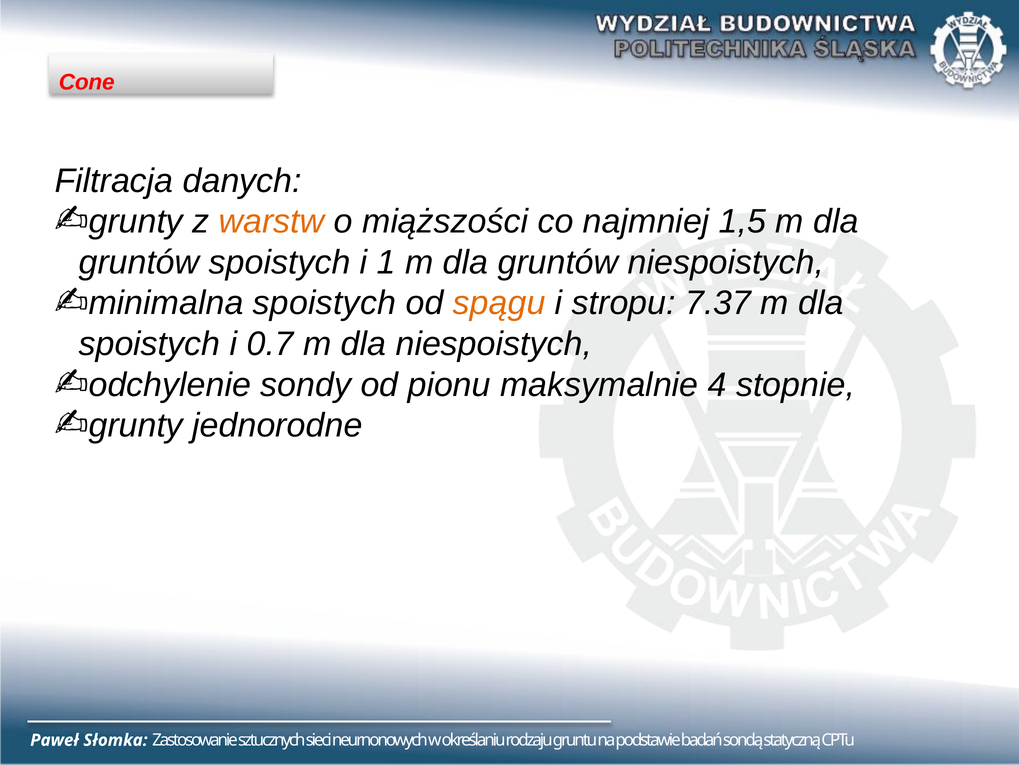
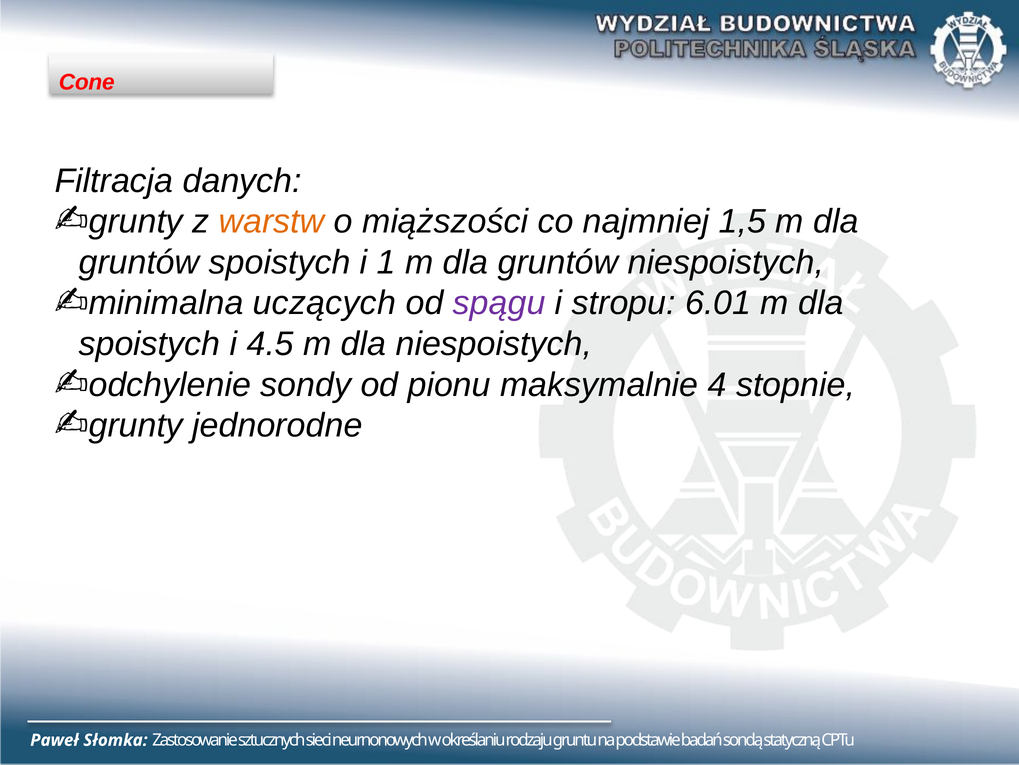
minimalna spoistych: spoistych -> uczących
spągu colour: orange -> purple
7.37: 7.37 -> 6.01
0.7: 0.7 -> 4.5
